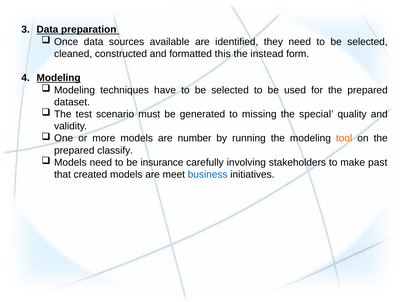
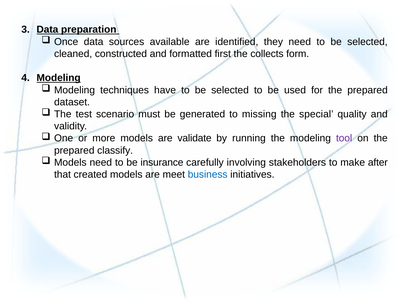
this: this -> first
instead: instead -> collects
number: number -> validate
tool colour: orange -> purple
past: past -> after
